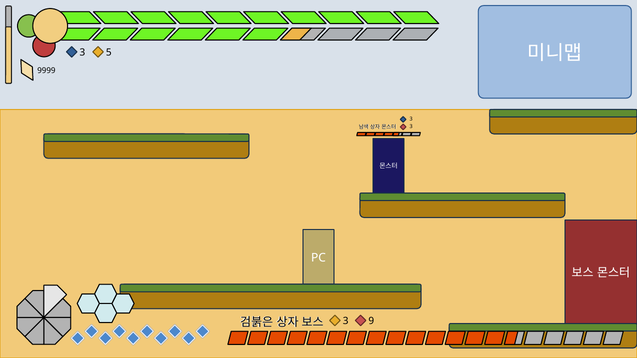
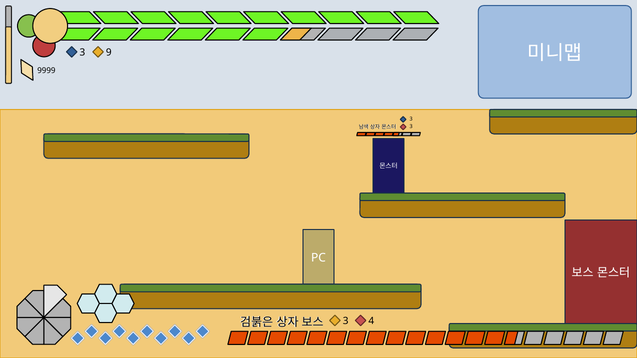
5: 5 -> 9
9: 9 -> 4
